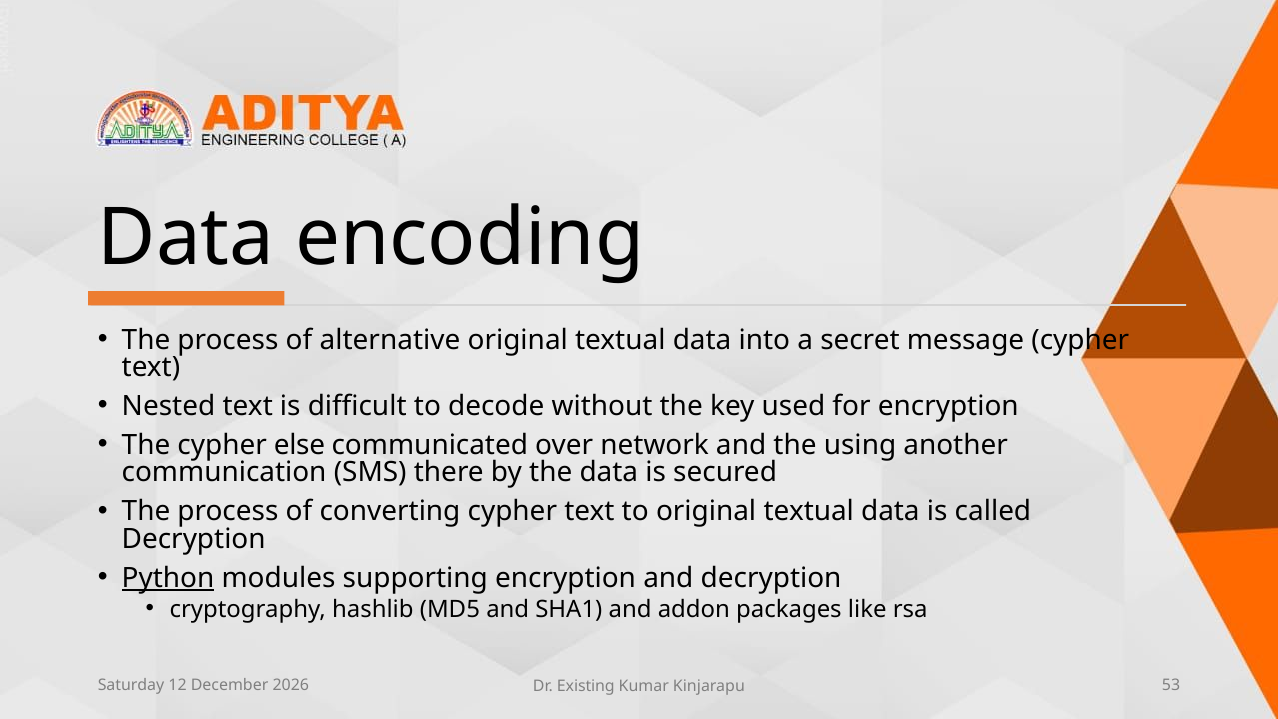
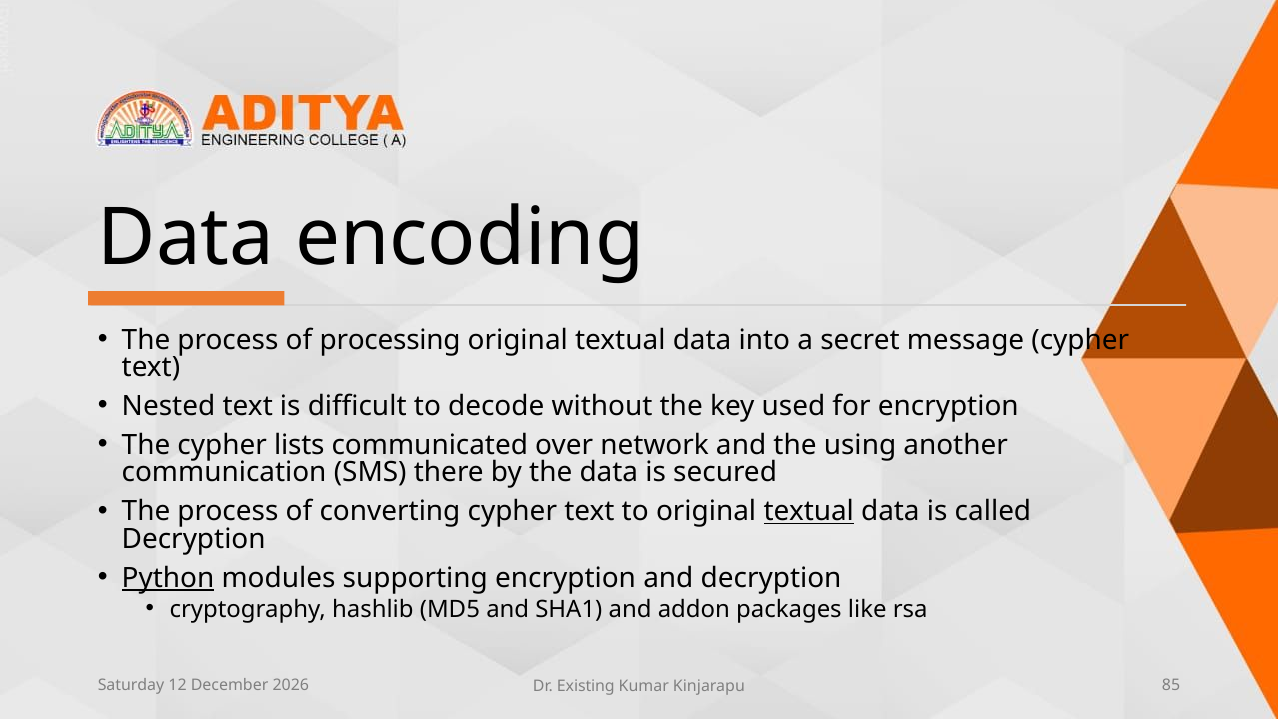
alternative: alternative -> processing
else: else -> lists
textual at (809, 512) underline: none -> present
53: 53 -> 85
